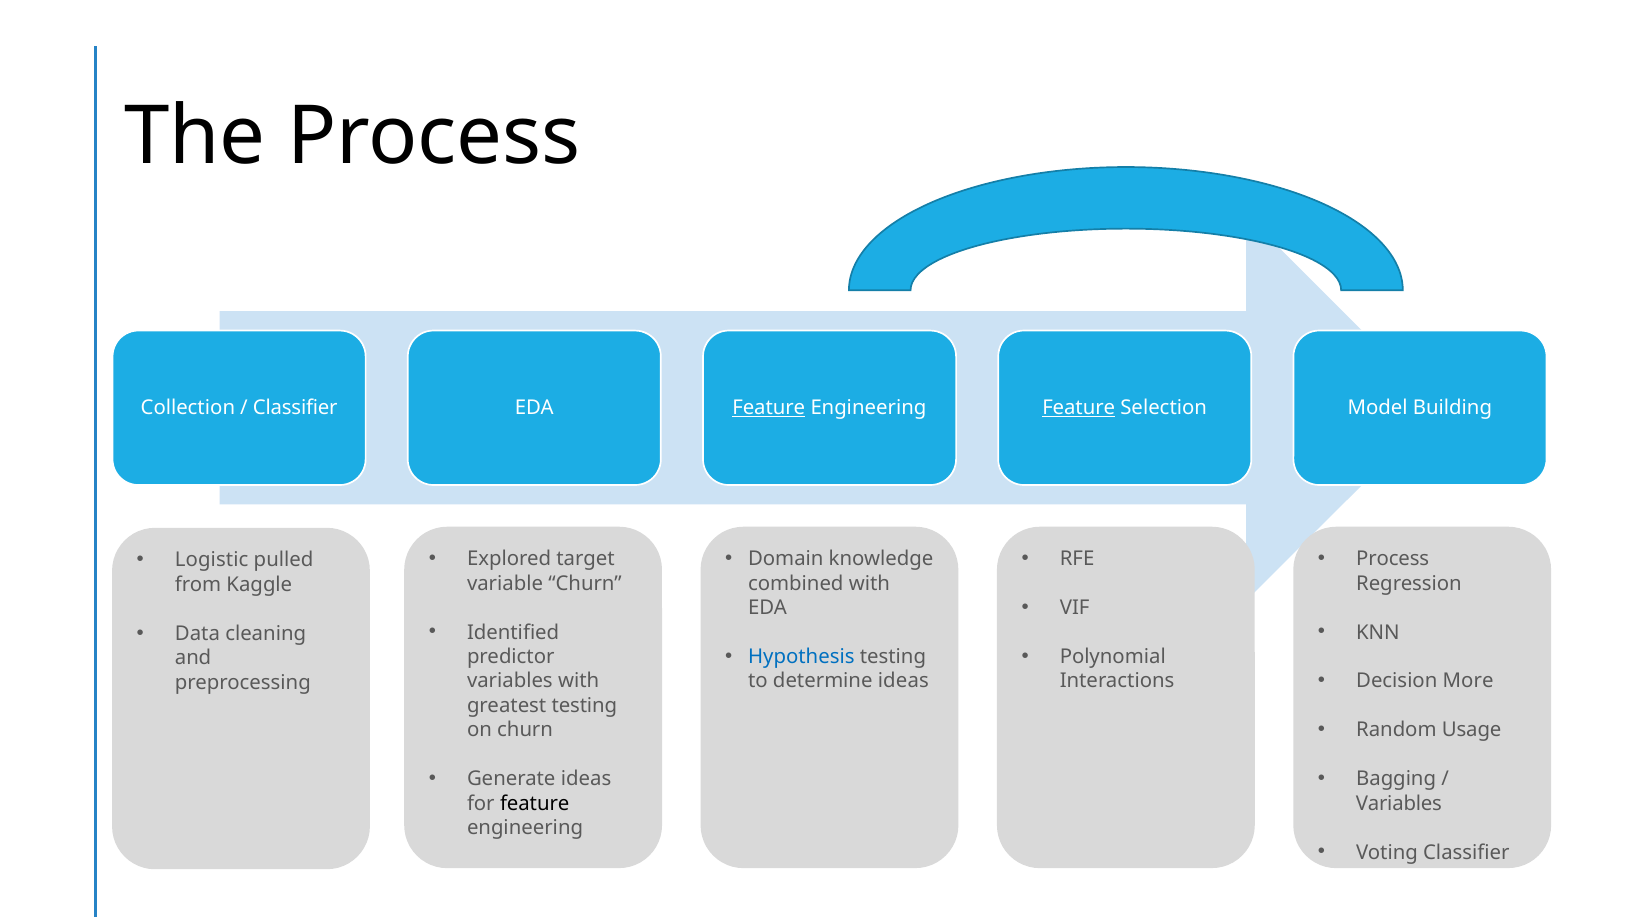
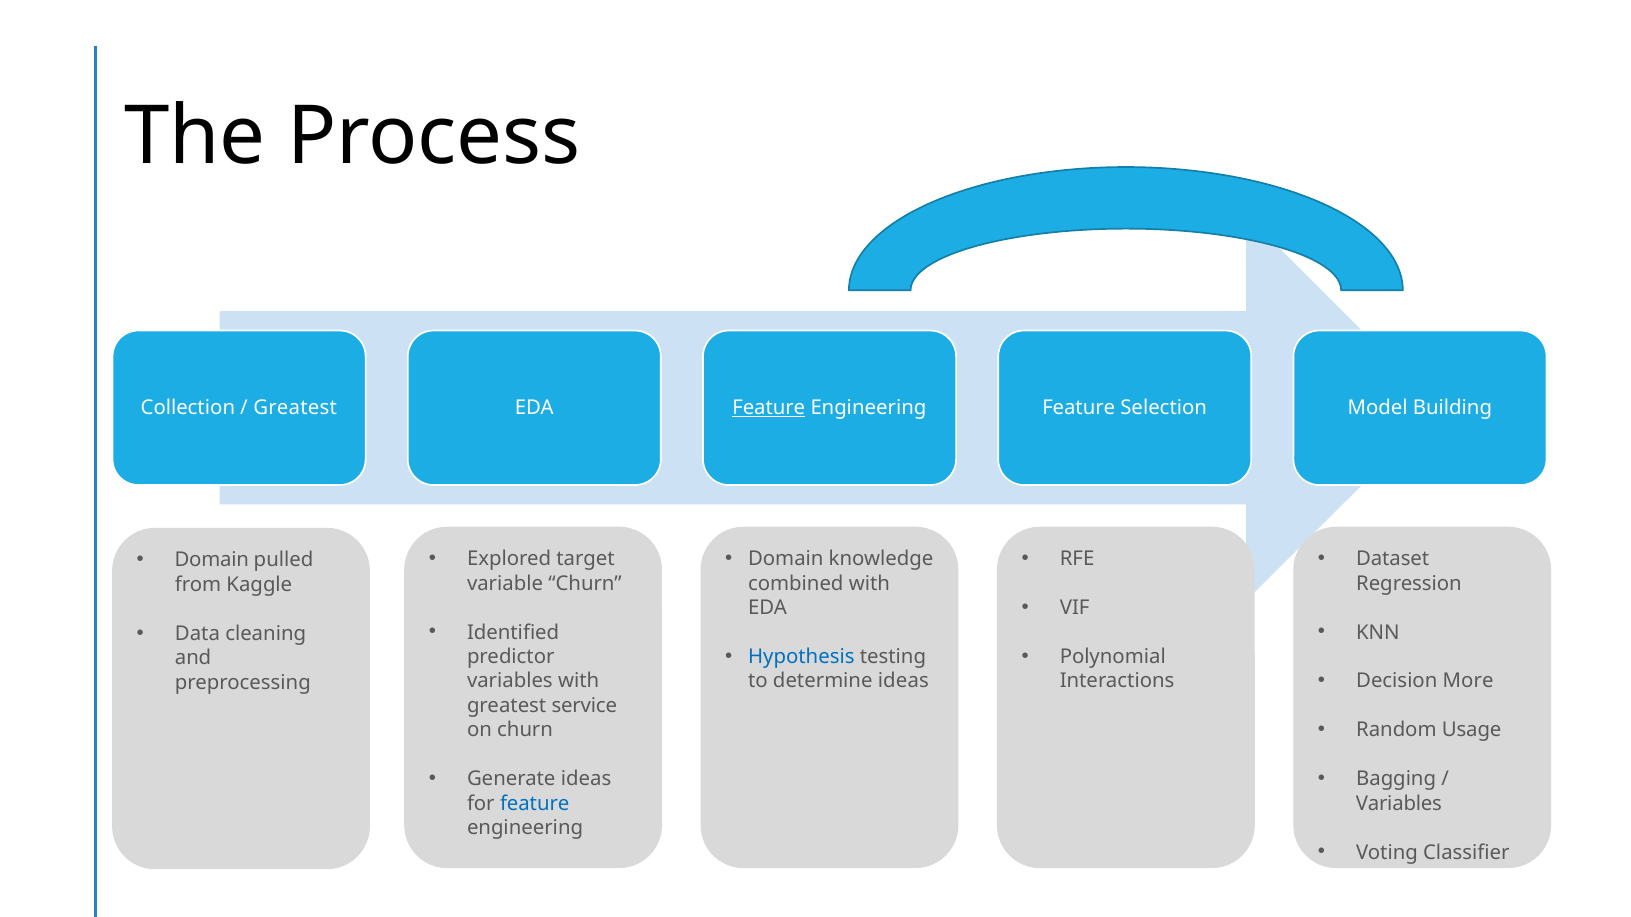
Classifier at (295, 408): Classifier -> Greatest
Feature at (1079, 408) underline: present -> none
Process at (1393, 559): Process -> Dataset
Logistic at (212, 560): Logistic -> Domain
greatest testing: testing -> service
feature at (535, 804) colour: black -> blue
